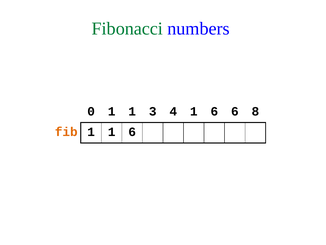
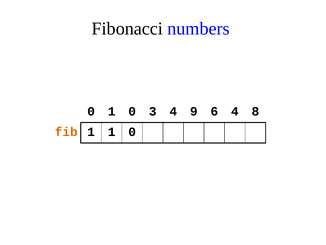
Fibonacci colour: green -> black
0 1 1: 1 -> 0
4 1: 1 -> 9
6 6: 6 -> 4
1 1 6: 6 -> 0
